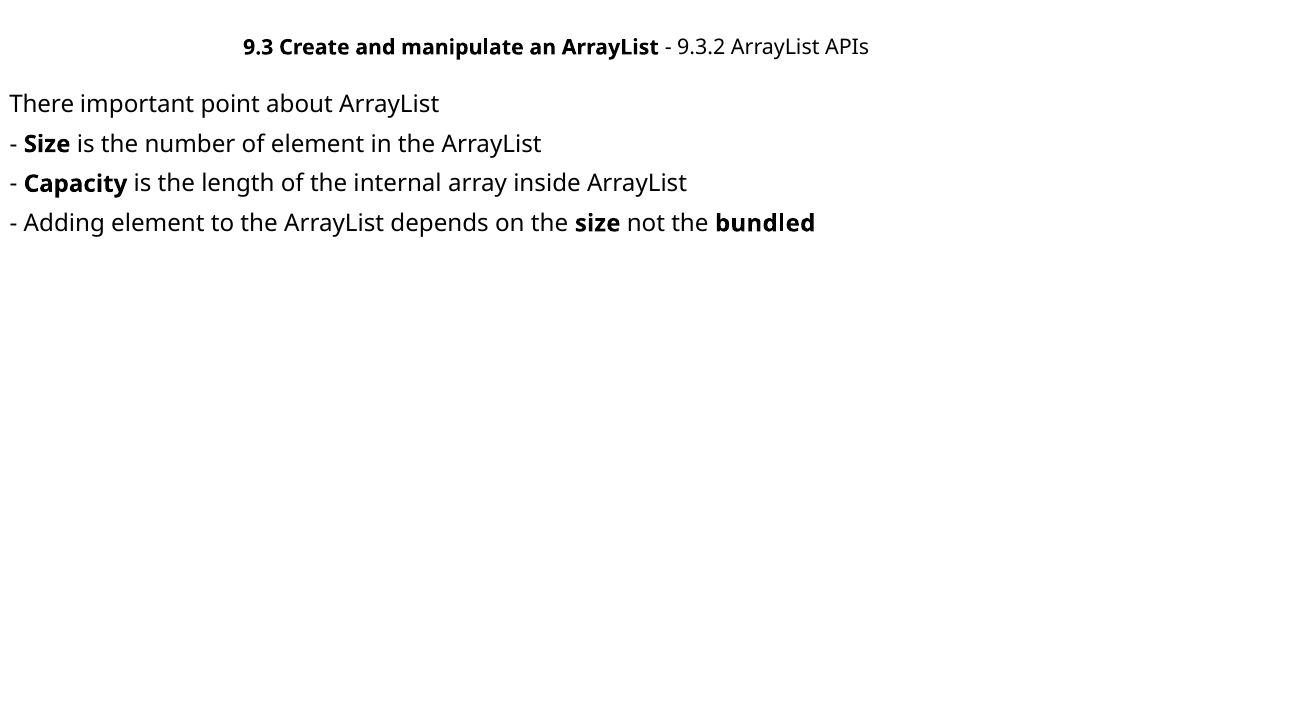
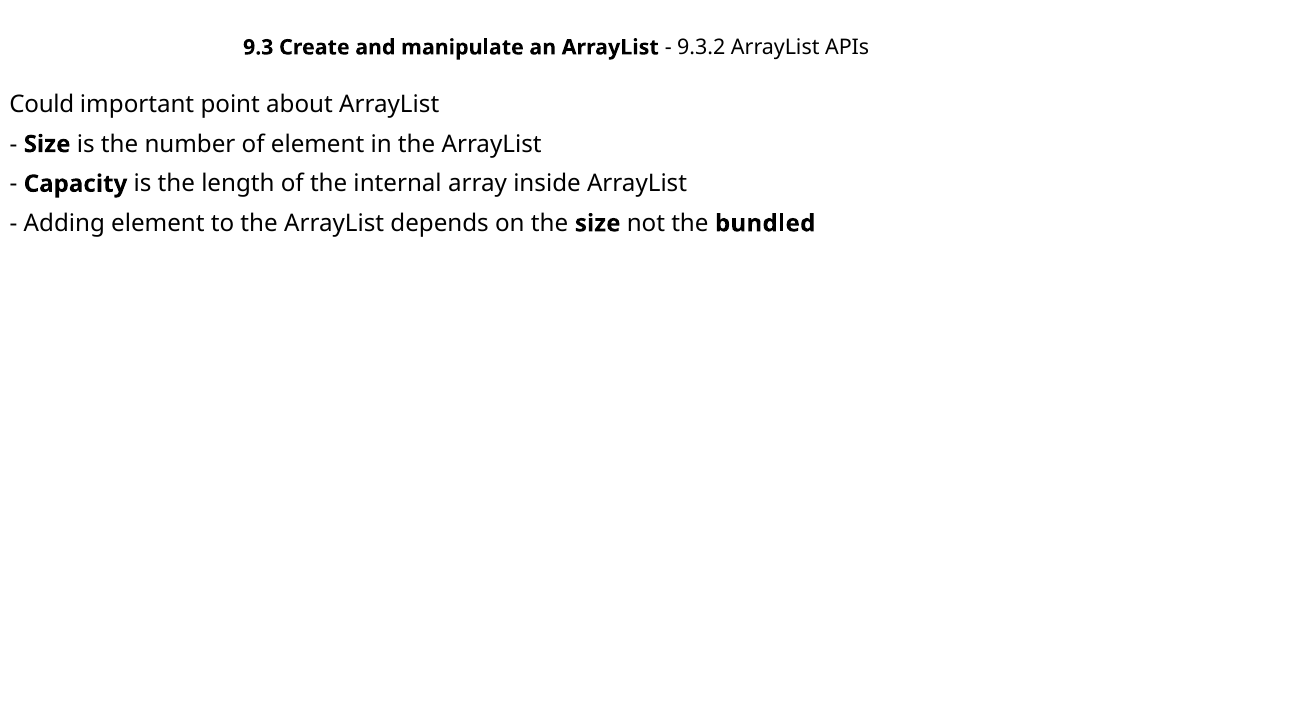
There: There -> Could
